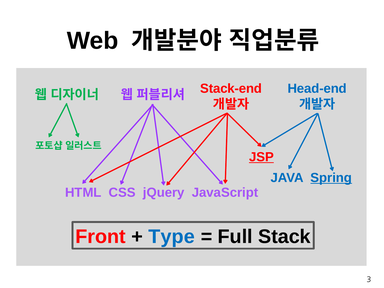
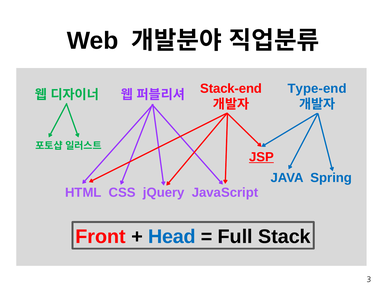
Head-end: Head-end -> Type-end
Spring underline: present -> none
Type: Type -> Head
